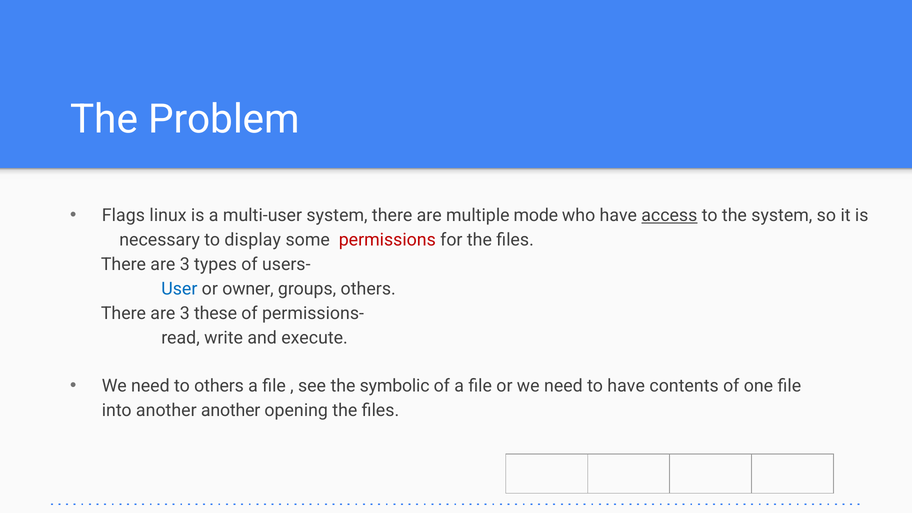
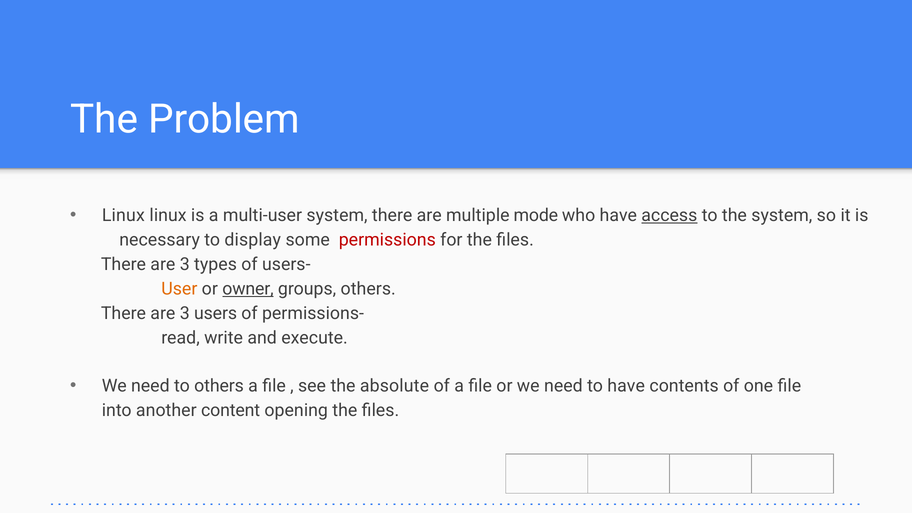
Flags at (123, 216): Flags -> Linux
User colour: blue -> orange
owner underline: none -> present
these: these -> users
symbolic: symbolic -> absolute
another another: another -> content
